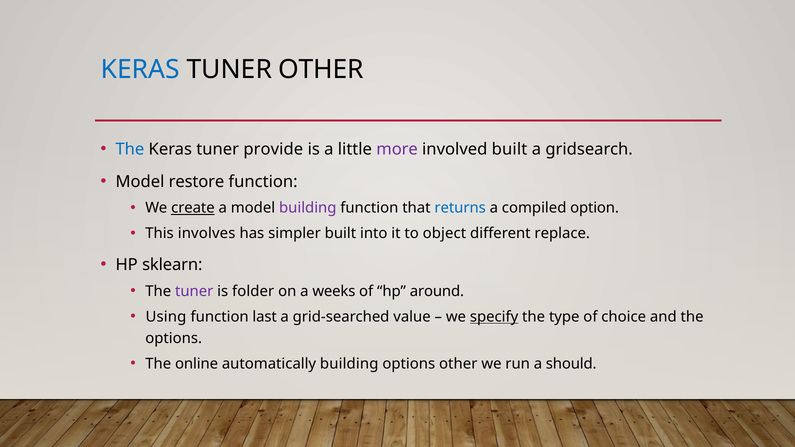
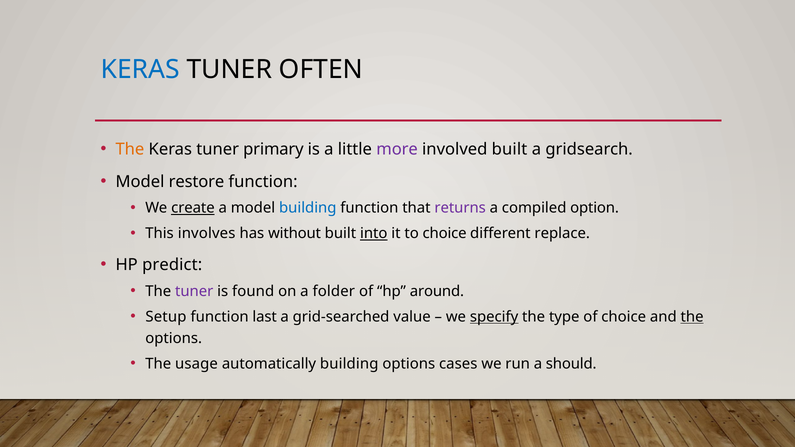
TUNER OTHER: OTHER -> OFTEN
The at (130, 149) colour: blue -> orange
provide: provide -> primary
building at (308, 208) colour: purple -> blue
returns colour: blue -> purple
simpler: simpler -> without
into underline: none -> present
to object: object -> choice
sklearn: sklearn -> predict
folder: folder -> found
weeks: weeks -> folder
Using: Using -> Setup
the at (692, 317) underline: none -> present
online: online -> usage
options other: other -> cases
